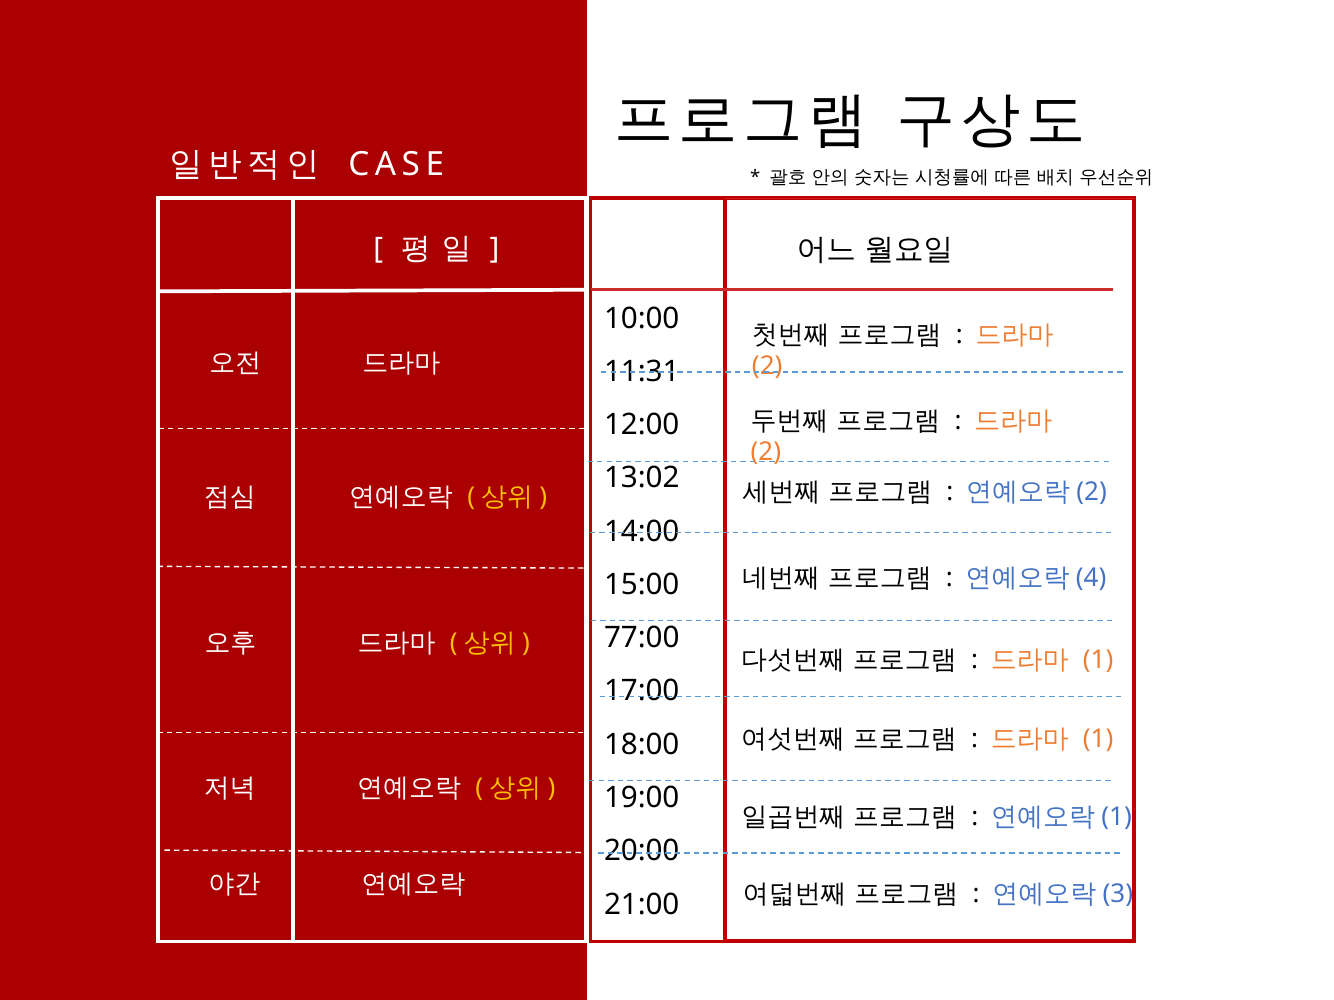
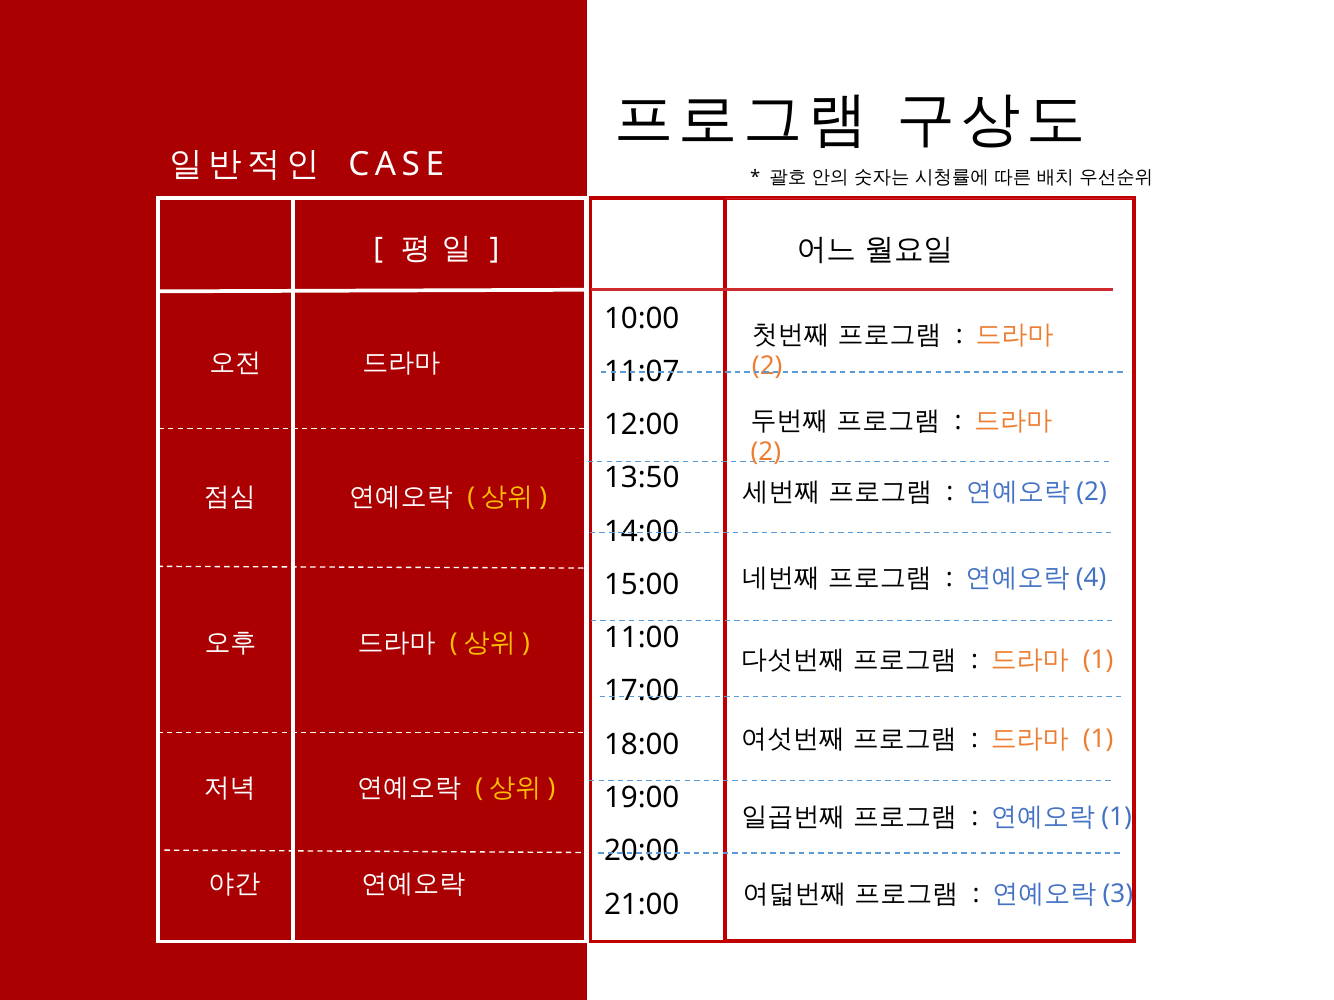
11:31: 11:31 -> 11:07
13:02: 13:02 -> 13:50
77:00: 77:00 -> 11:00
